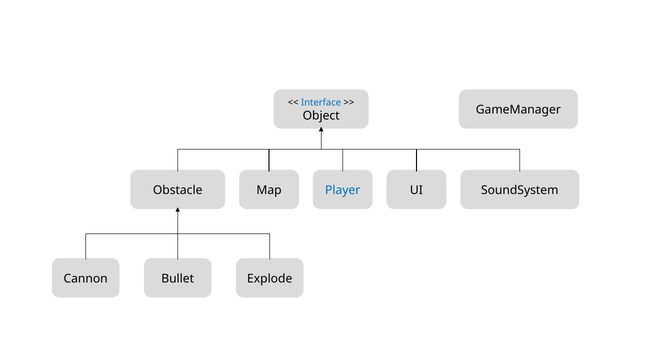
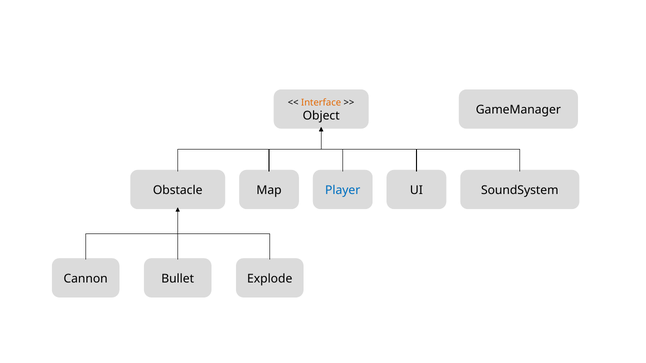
Interface colour: blue -> orange
